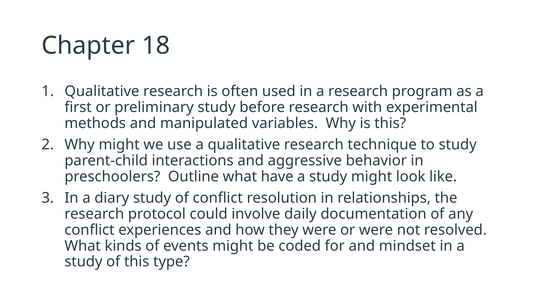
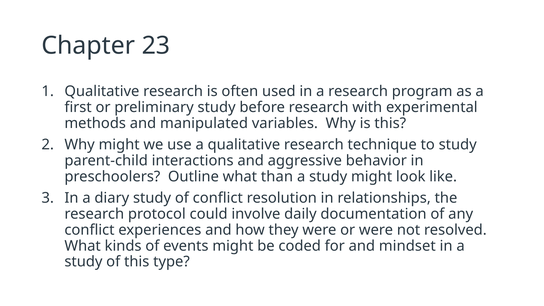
18: 18 -> 23
have: have -> than
